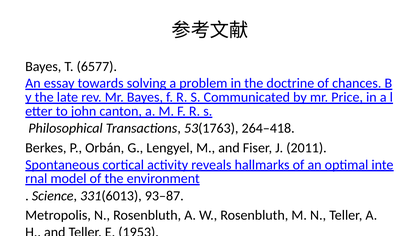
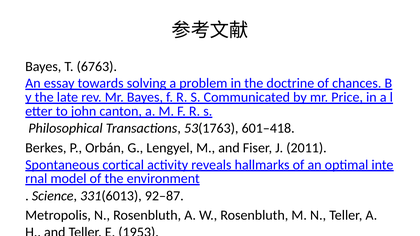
6577: 6577 -> 6763
264–418: 264–418 -> 601–418
93–87: 93–87 -> 92–87
